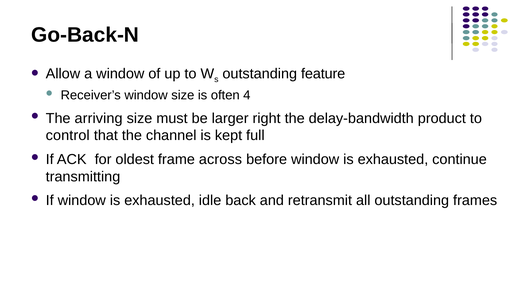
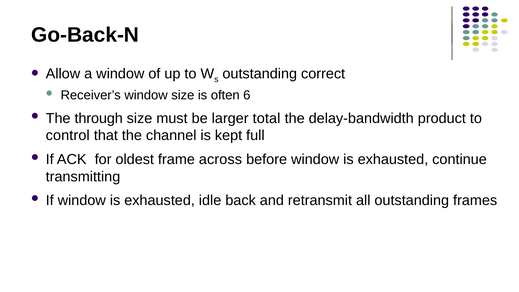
feature: feature -> correct
4: 4 -> 6
arriving: arriving -> through
right: right -> total
